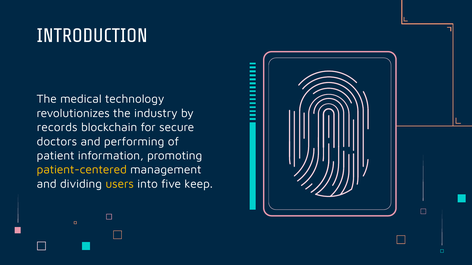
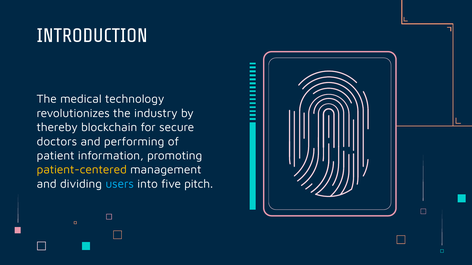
records: records -> thereby
users colour: yellow -> light blue
keep: keep -> pitch
